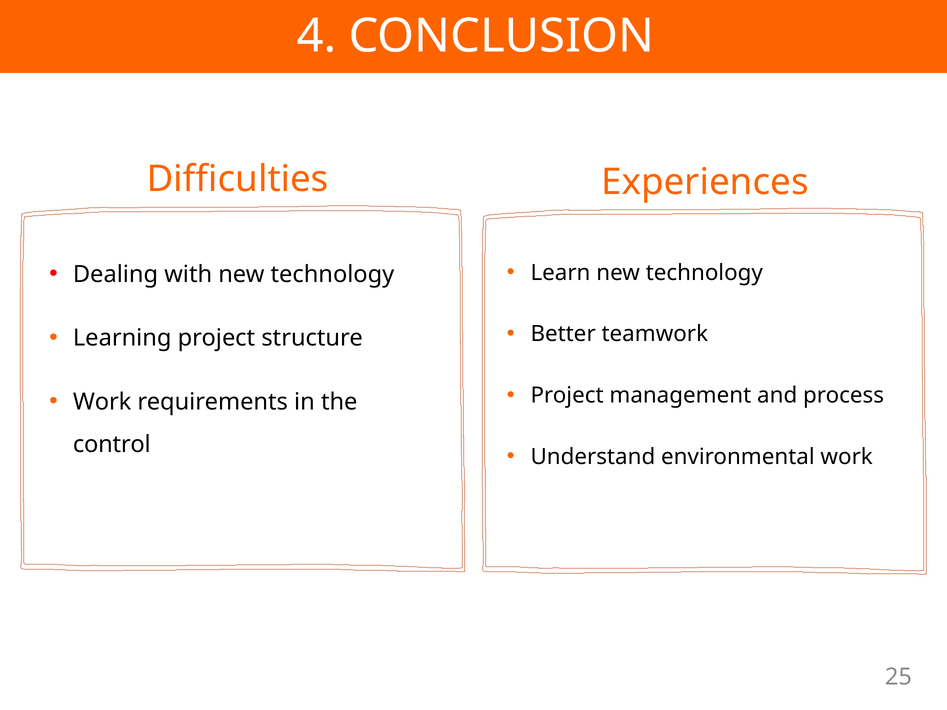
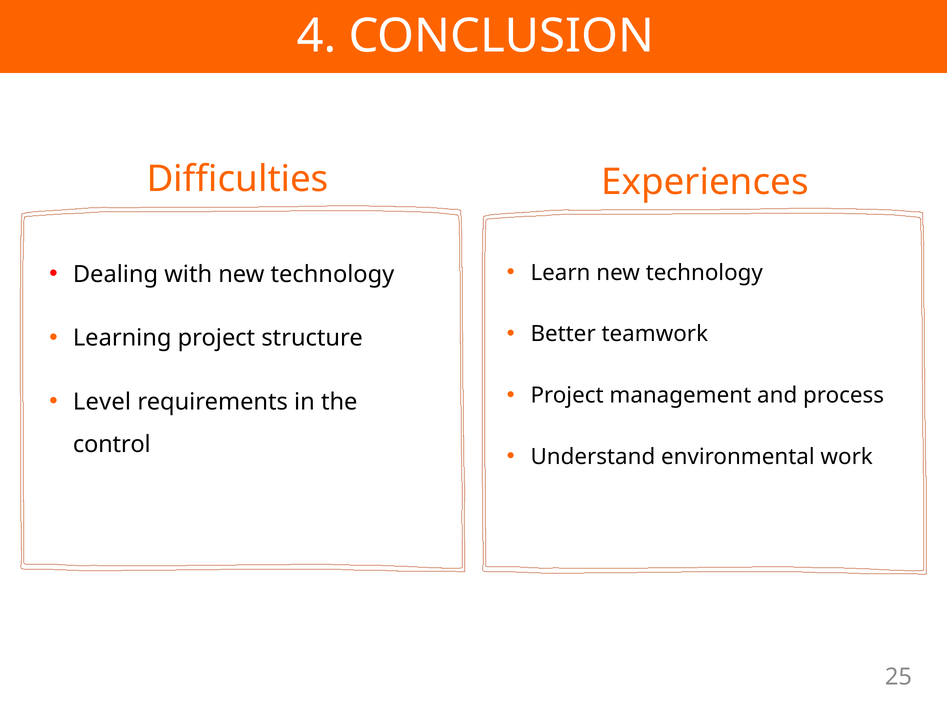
Work at (102, 402): Work -> Level
